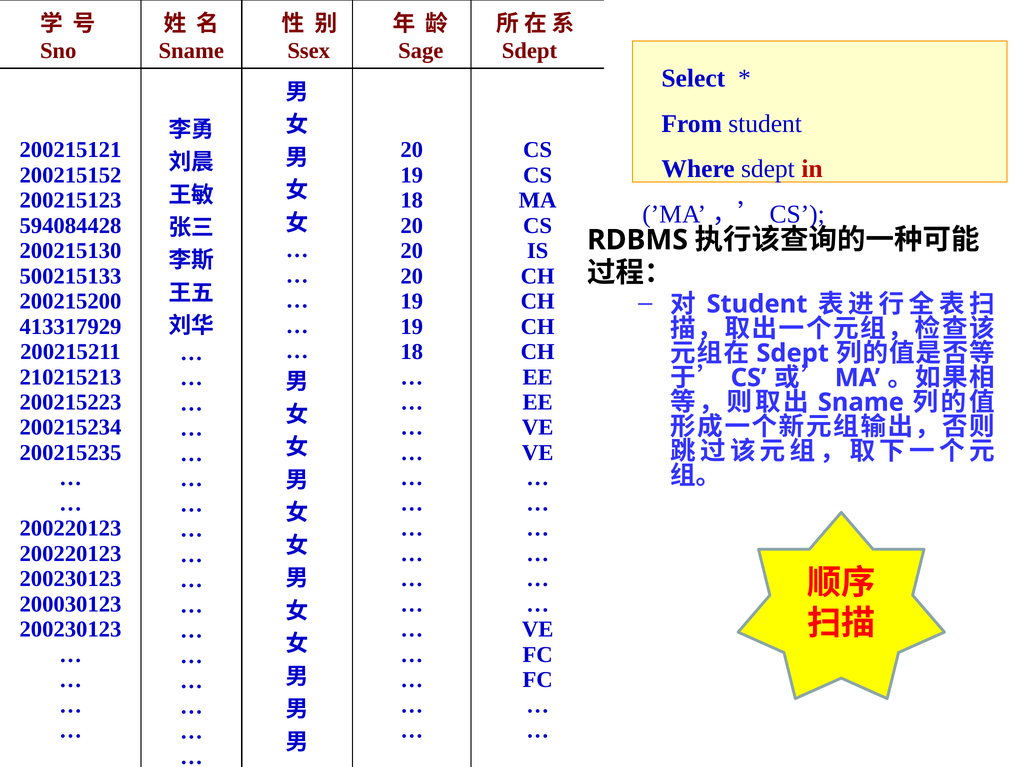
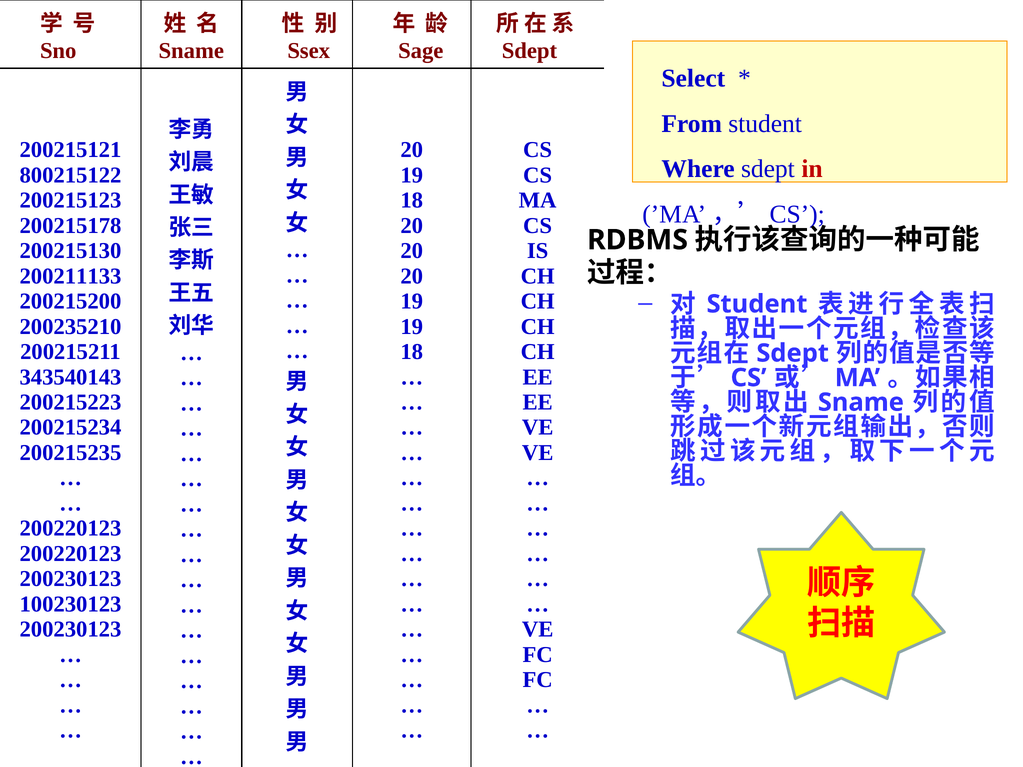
200215152: 200215152 -> 800215122
594084428: 594084428 -> 200215178
500215133: 500215133 -> 200211133
413317929: 413317929 -> 200235210
210215213: 210215213 -> 343540143
200030123: 200030123 -> 100230123
